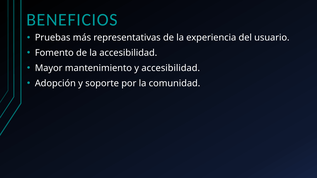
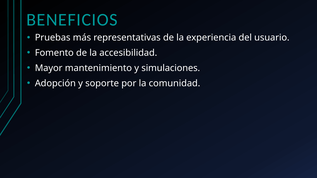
y accesibilidad: accesibilidad -> simulaciones
